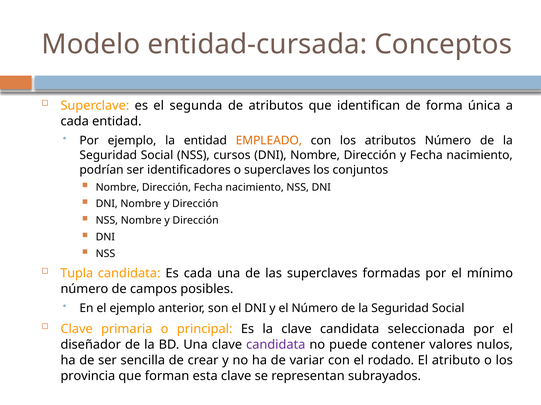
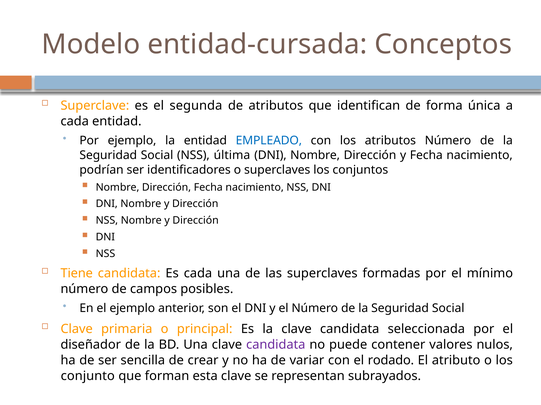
EMPLEADO colour: orange -> blue
cursos: cursos -> última
Tupla: Tupla -> Tiene
provincia: provincia -> conjunto
